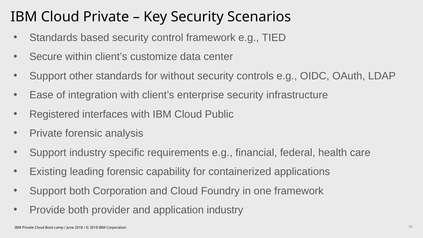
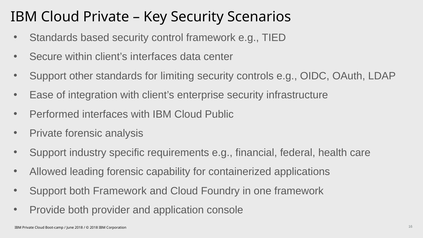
client’s customize: customize -> interfaces
without: without -> limiting
Registered: Registered -> Performed
Existing: Existing -> Allowed
both Corporation: Corporation -> Framework
application industry: industry -> console
